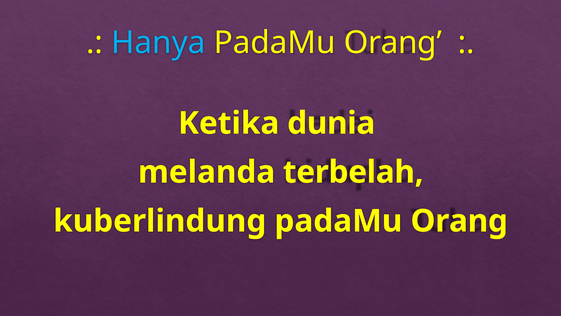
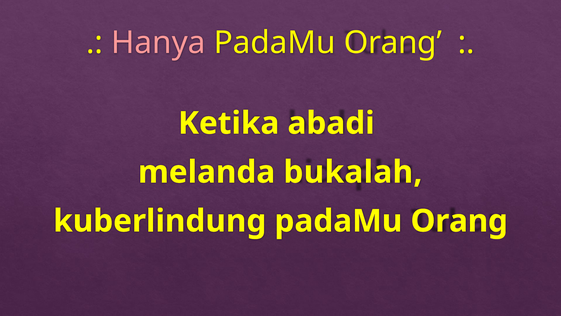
Hanya colour: light blue -> pink
dunia: dunia -> abadi
terbelah: terbelah -> bukalah
